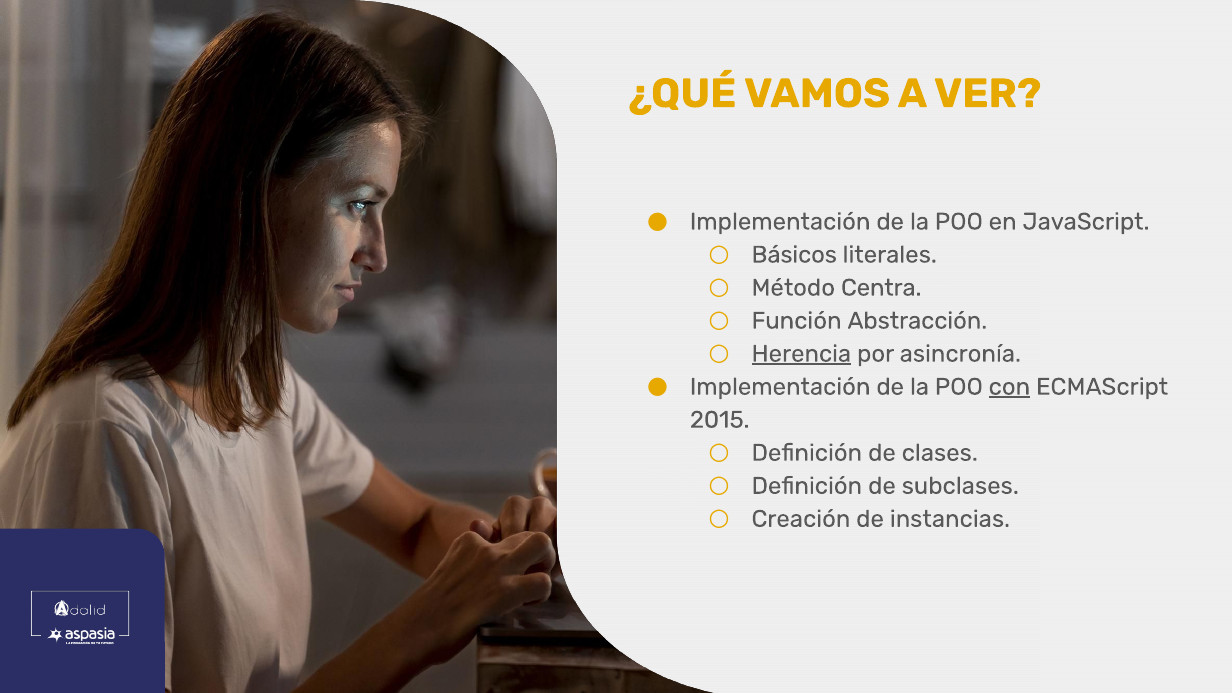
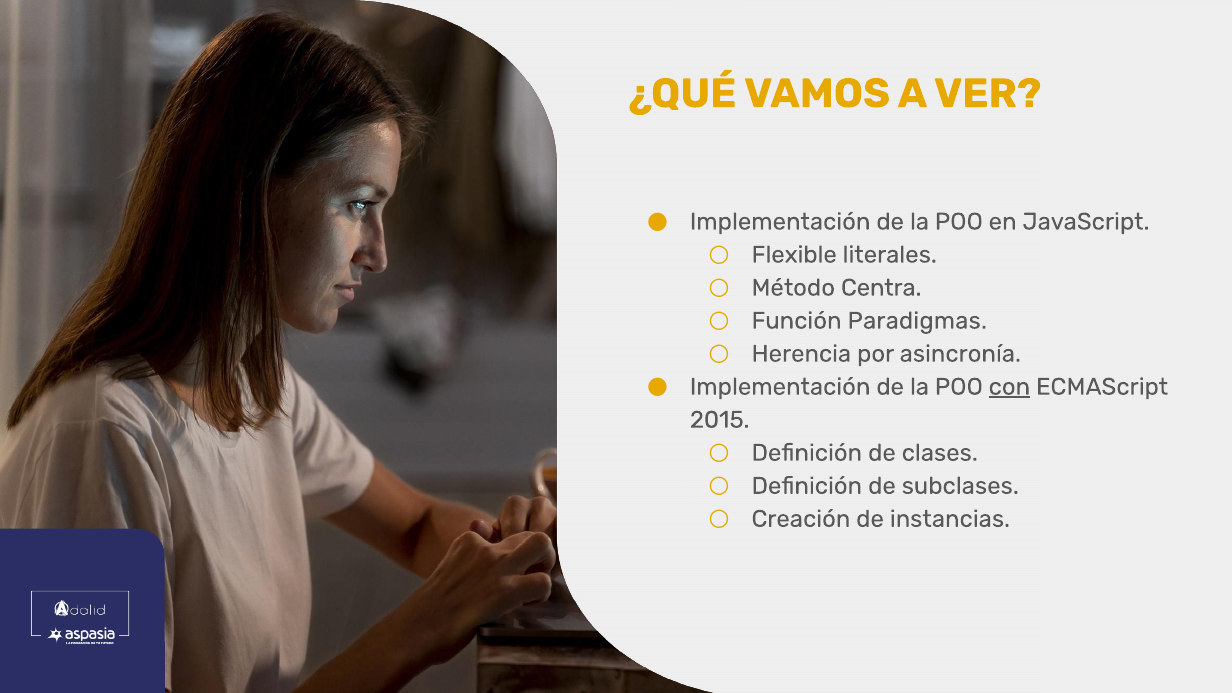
Básicos: Básicos -> Flexible
Abstracción: Abstracción -> Paradigmas
Herencia underline: present -> none
